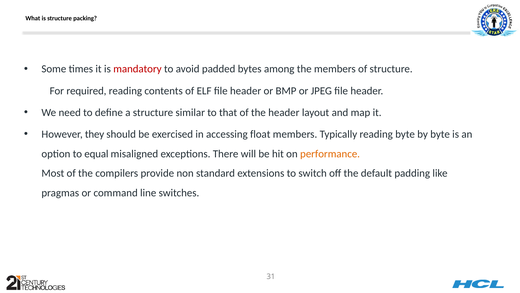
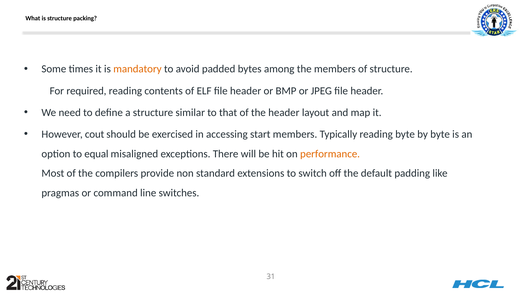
mandatory colour: red -> orange
they: they -> cout
float: float -> start
